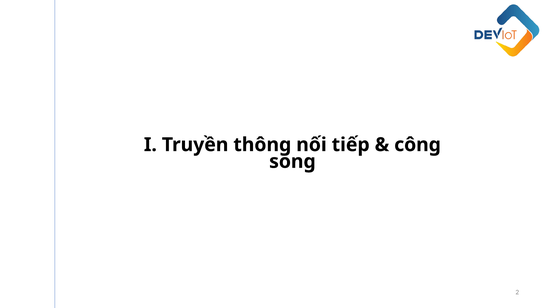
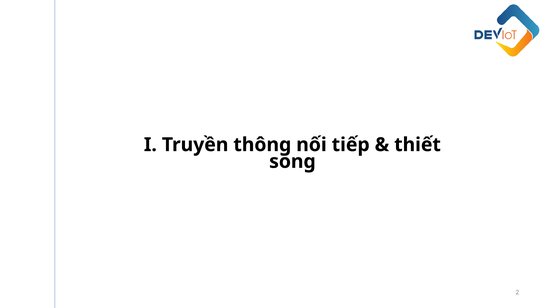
công: công -> thiết
